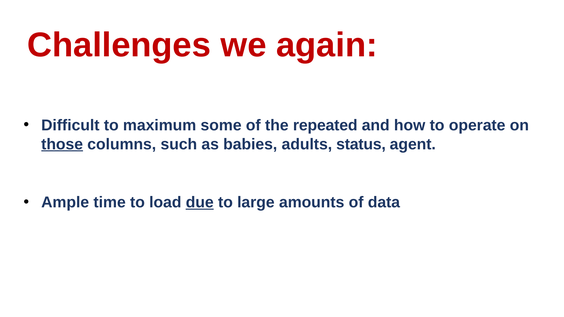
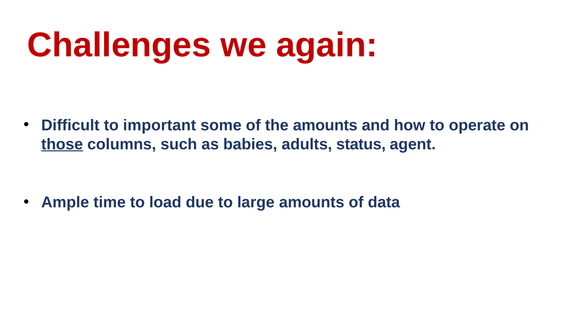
maximum: maximum -> important
the repeated: repeated -> amounts
due underline: present -> none
